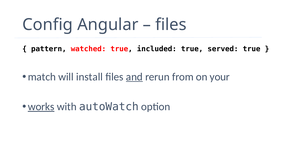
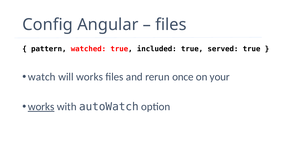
match: match -> watch
will install: install -> works
and underline: present -> none
from: from -> once
